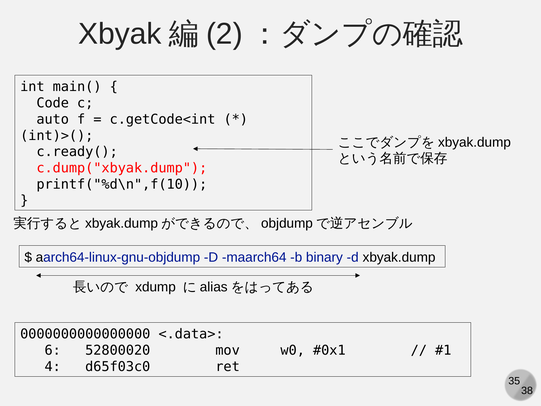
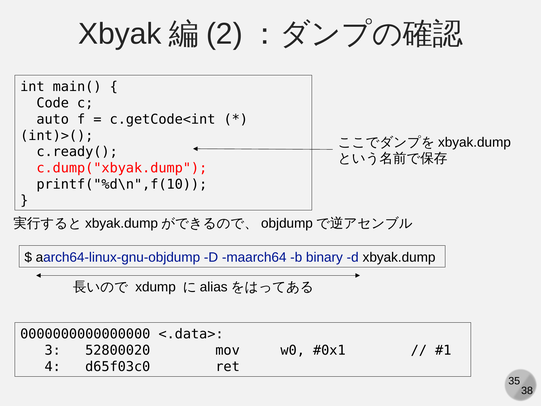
6: 6 -> 3
